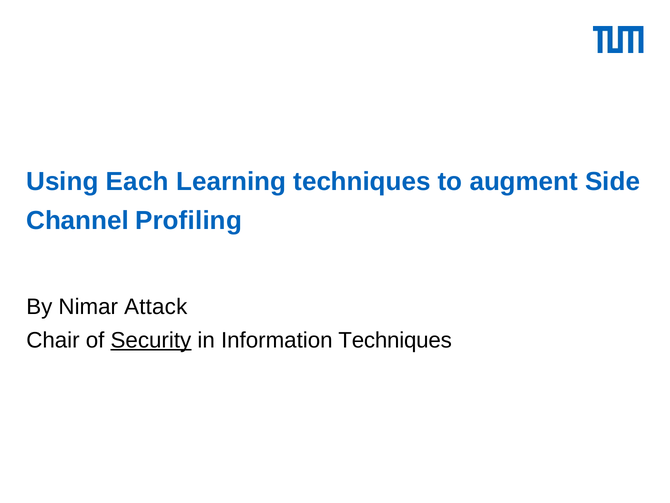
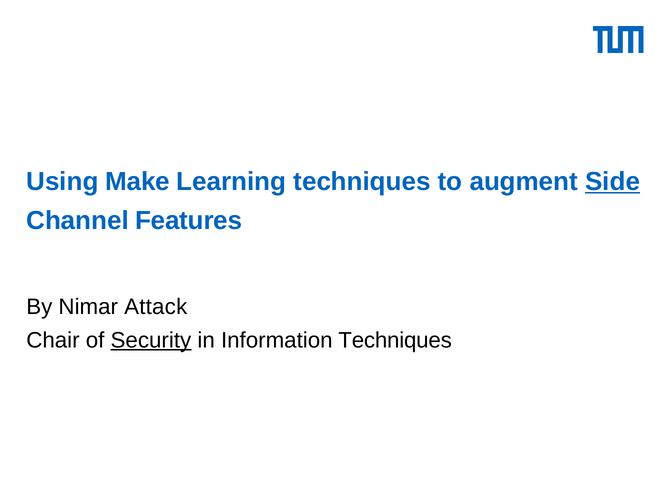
Each: Each -> Make
Side underline: none -> present
Profiling: Profiling -> Features
